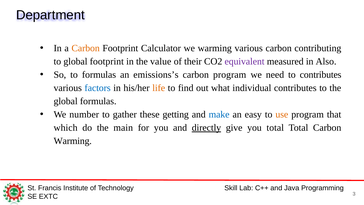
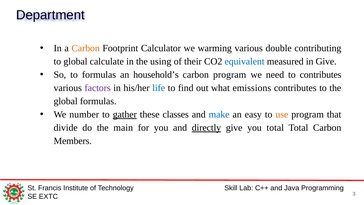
various carbon: carbon -> double
global footprint: footprint -> calculate
value: value -> using
equivalent colour: purple -> blue
in Also: Also -> Give
emissions’s: emissions’s -> household’s
factors colour: blue -> purple
life colour: orange -> blue
individual: individual -> emissions
gather underline: none -> present
getting: getting -> classes
which: which -> divide
Warming at (73, 141): Warming -> Members
